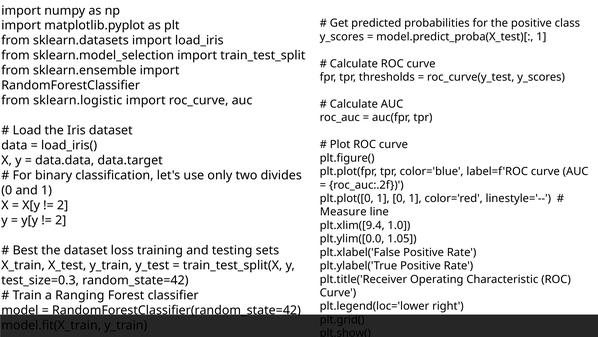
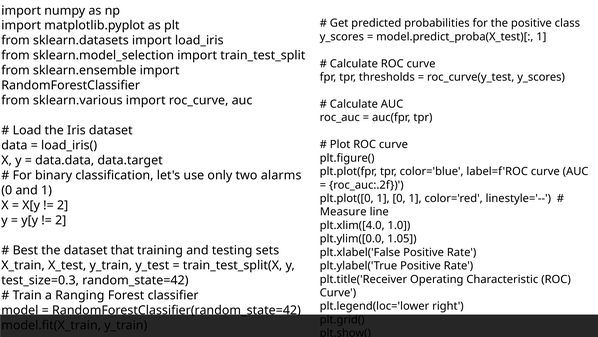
sklearn.logistic: sklearn.logistic -> sklearn.various
divides: divides -> alarms
plt.xlim([9.4: plt.xlim([9.4 -> plt.xlim([4.0
loss: loss -> that
